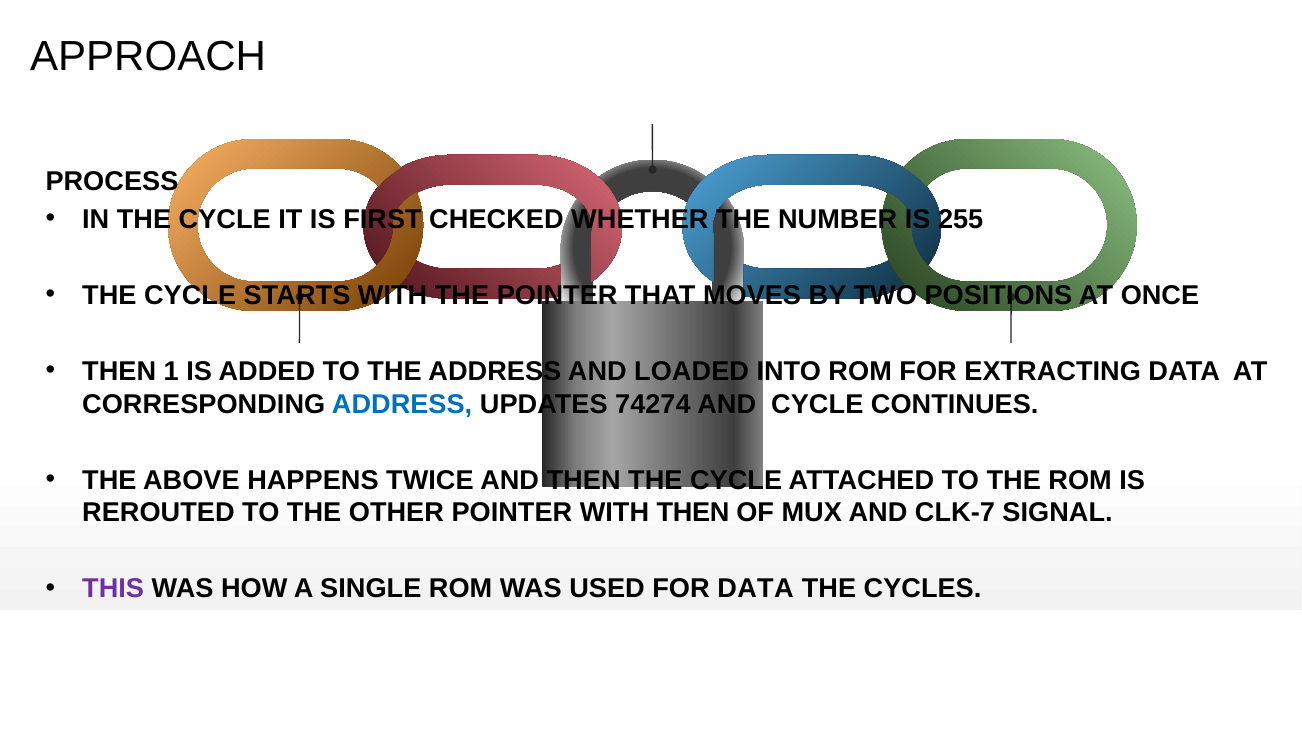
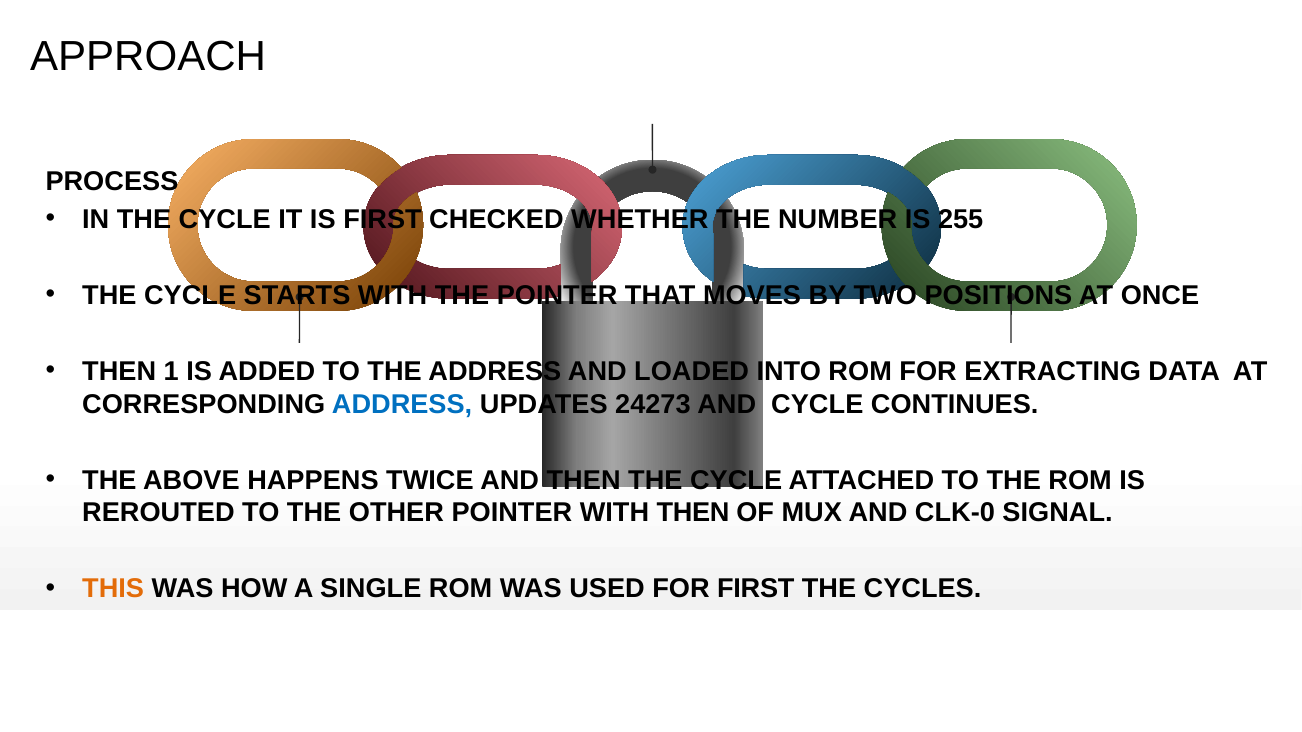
74274: 74274 -> 24273
CLK-7: CLK-7 -> CLK-0
THIS at (113, 589) colour: purple -> orange
FOR DATA: DATA -> FIRST
